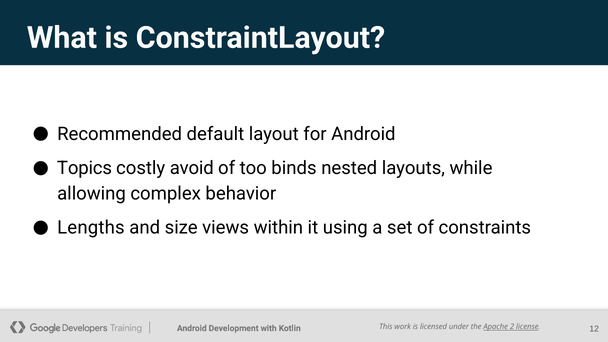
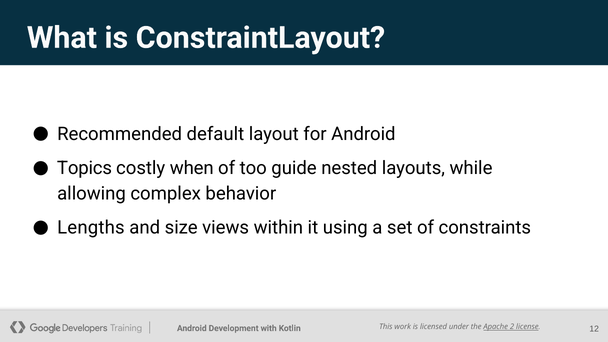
avoid: avoid -> when
binds: binds -> guide
